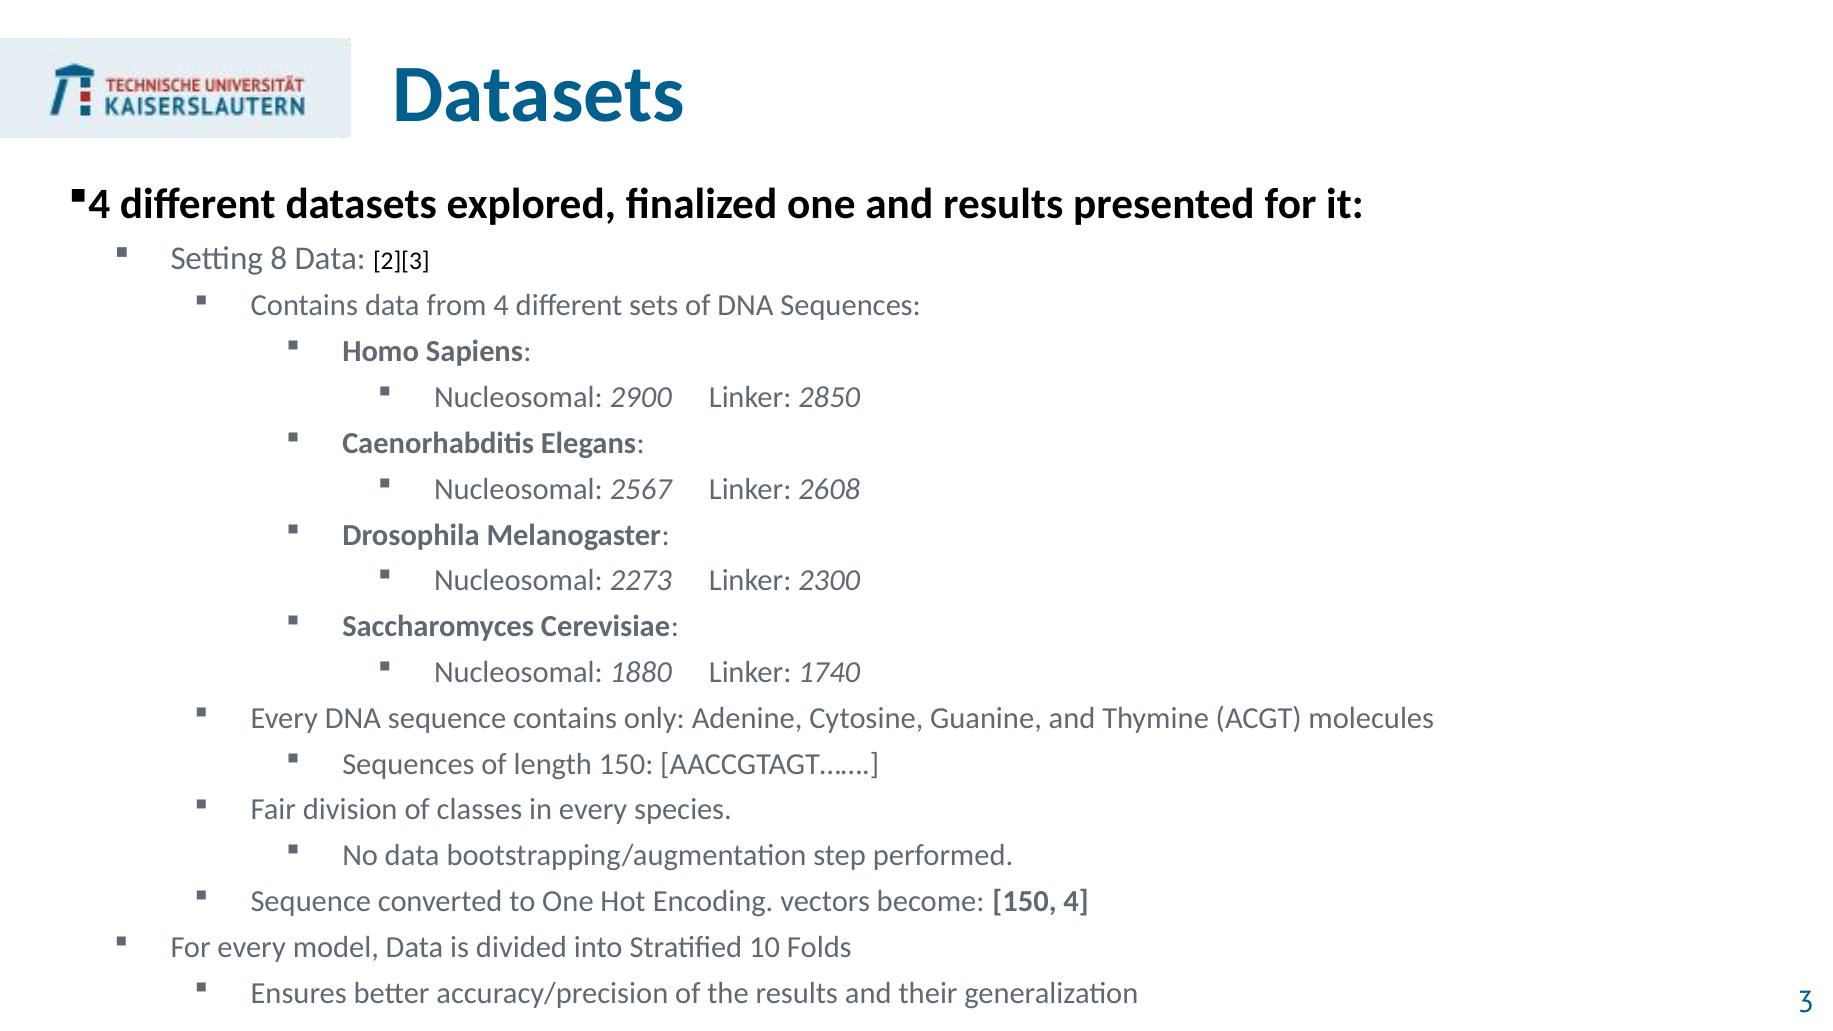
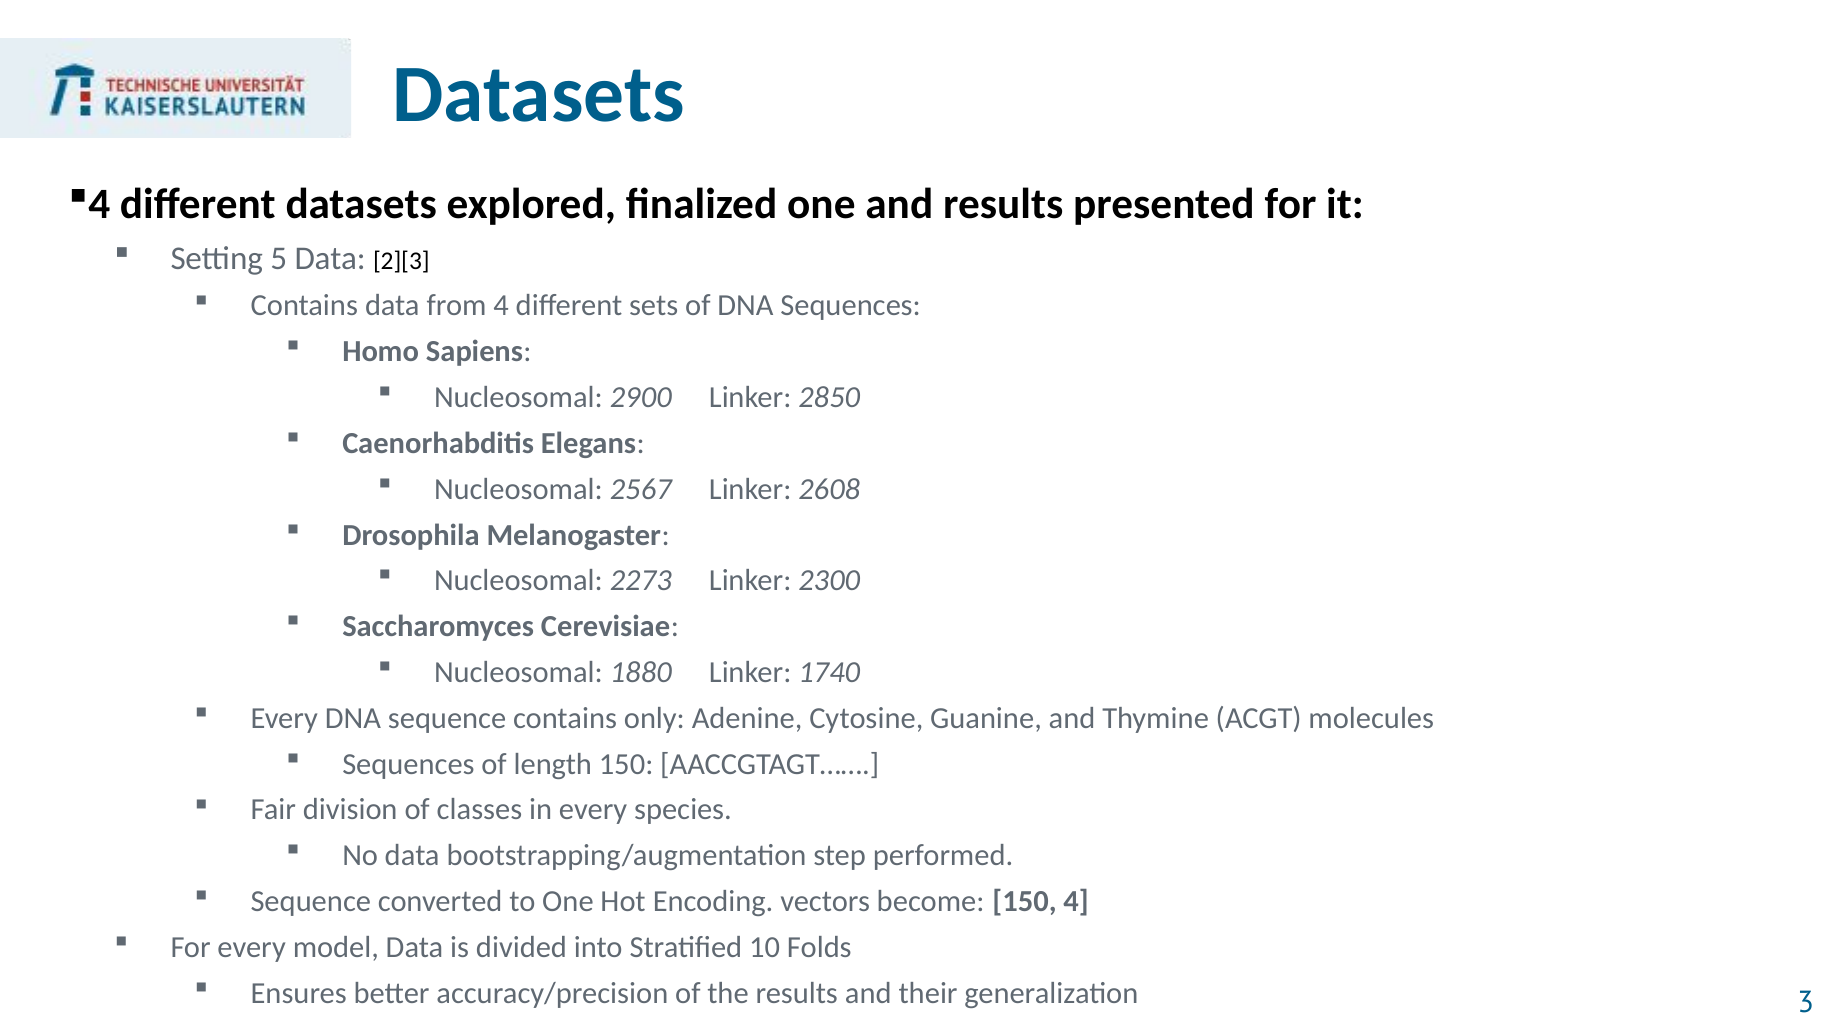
8: 8 -> 5
